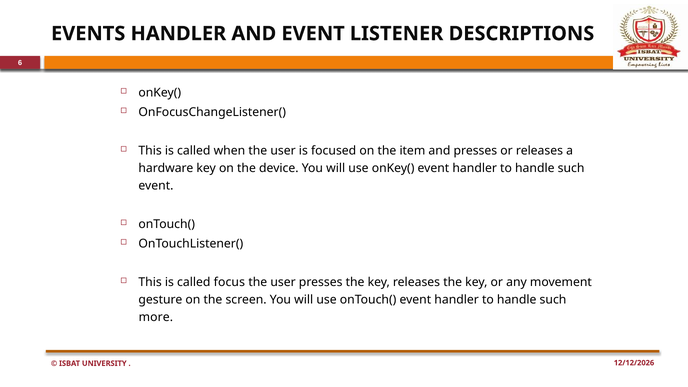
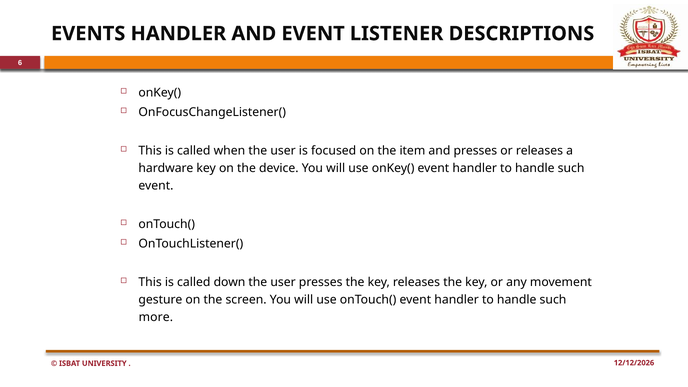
focus: focus -> down
